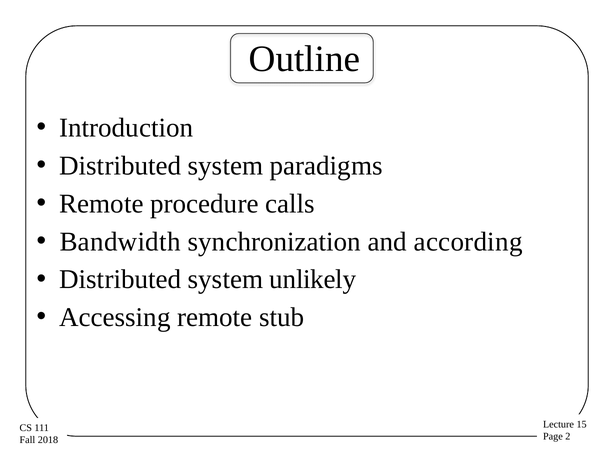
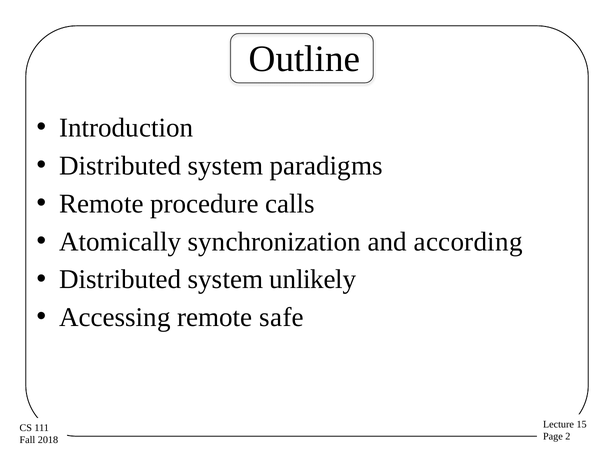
Bandwidth: Bandwidth -> Atomically
stub: stub -> safe
